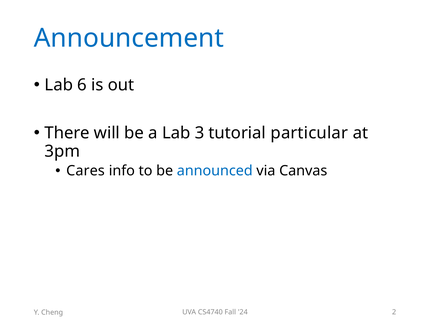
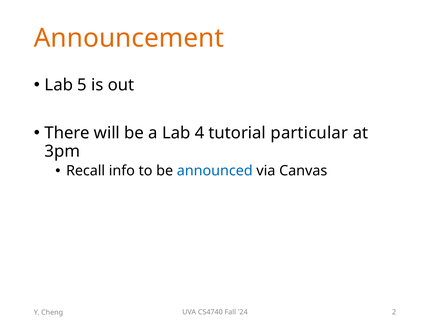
Announcement colour: blue -> orange
6: 6 -> 5
3: 3 -> 4
Cares: Cares -> Recall
